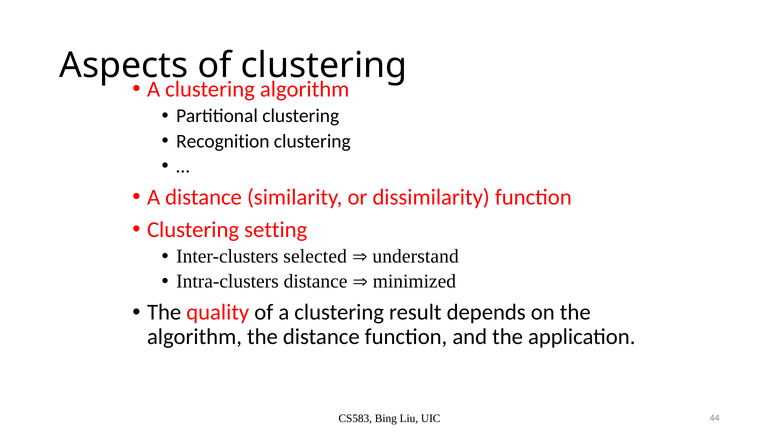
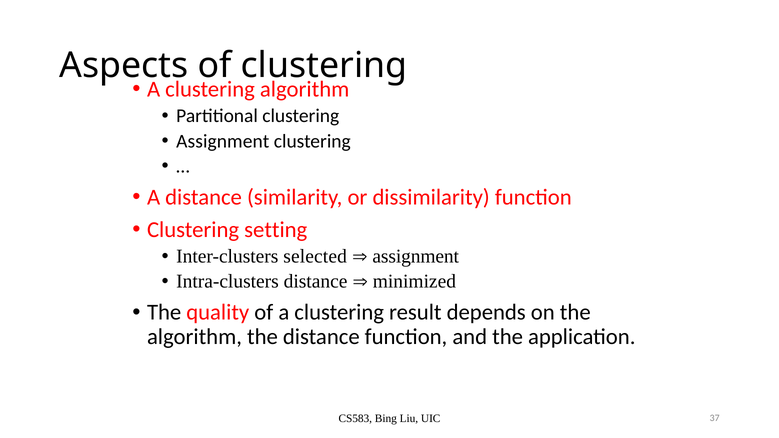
Recognition at (223, 141): Recognition -> Assignment
understand at (416, 257): understand -> assignment
44: 44 -> 37
